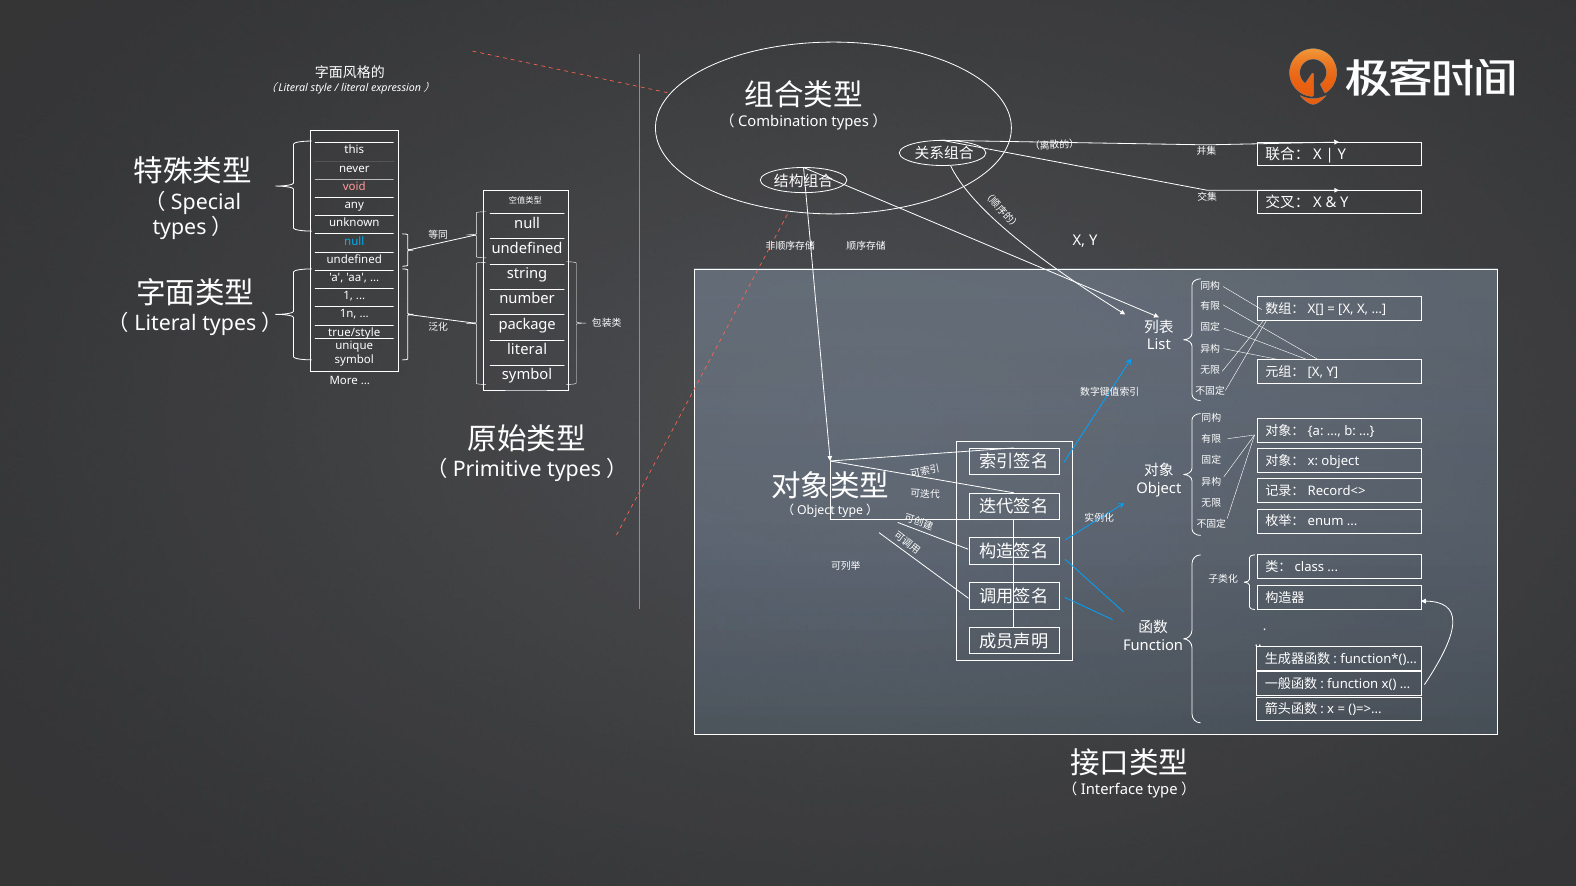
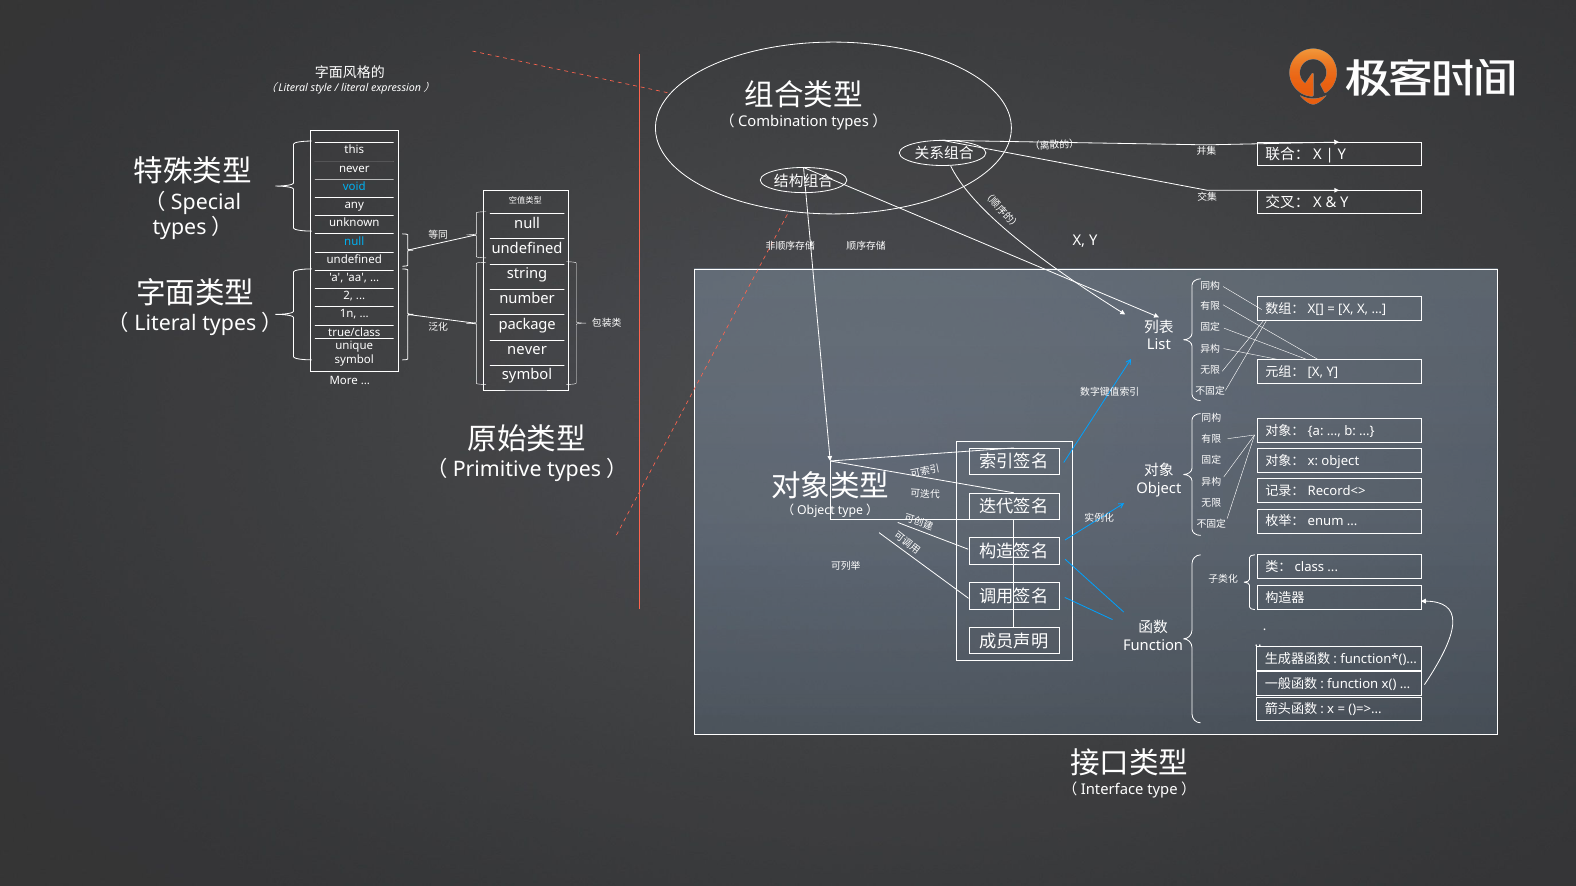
void colour: pink -> light blue
1: 1 -> 2
true/style: true/style -> true/class
literal at (527, 350): literal -> never
